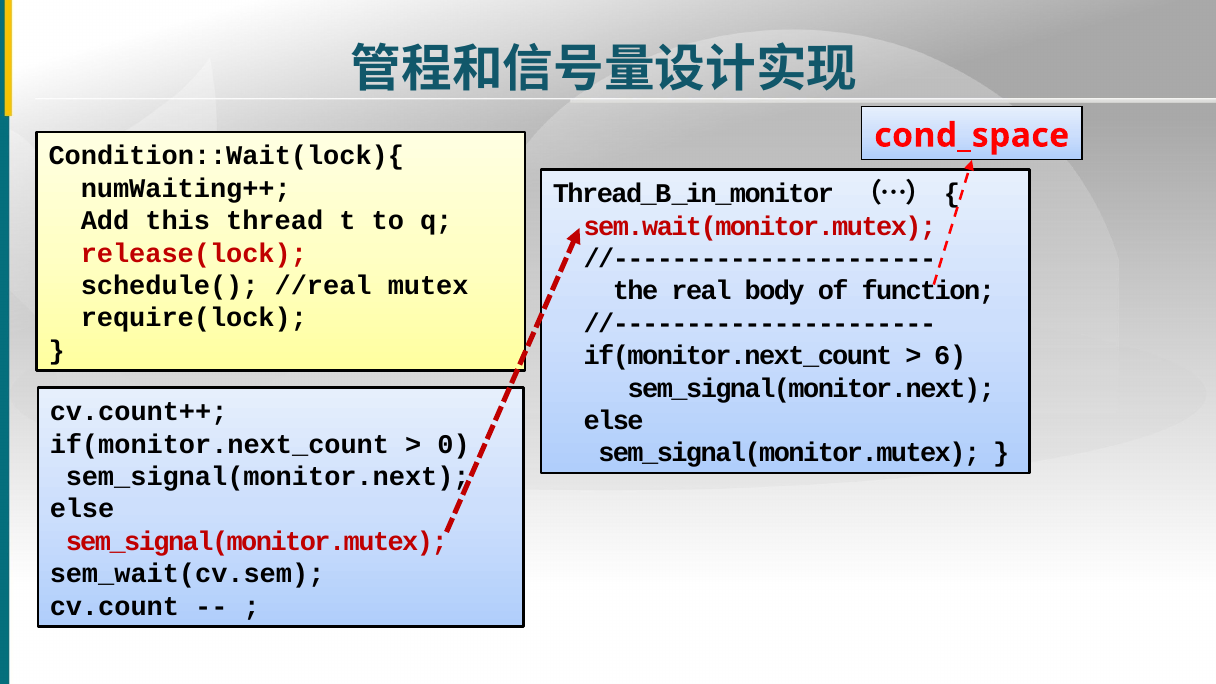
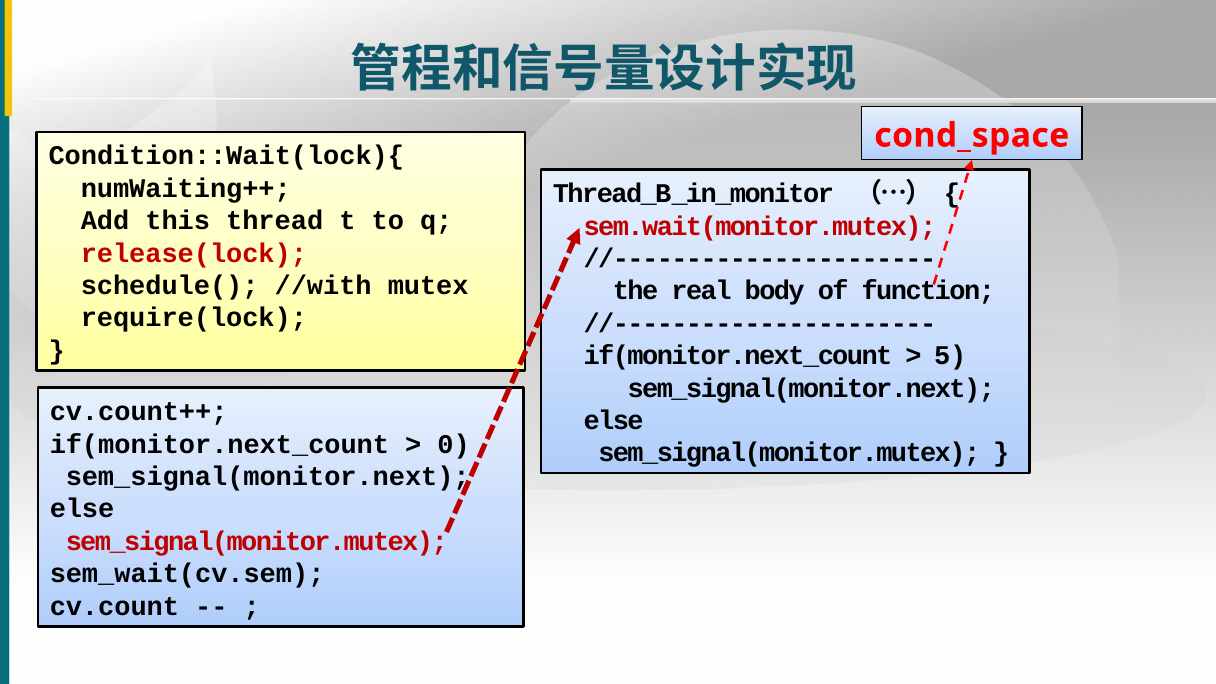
//real: //real -> //with
6: 6 -> 5
